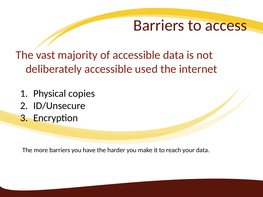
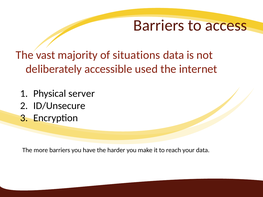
of accessible: accessible -> situations
copies: copies -> server
